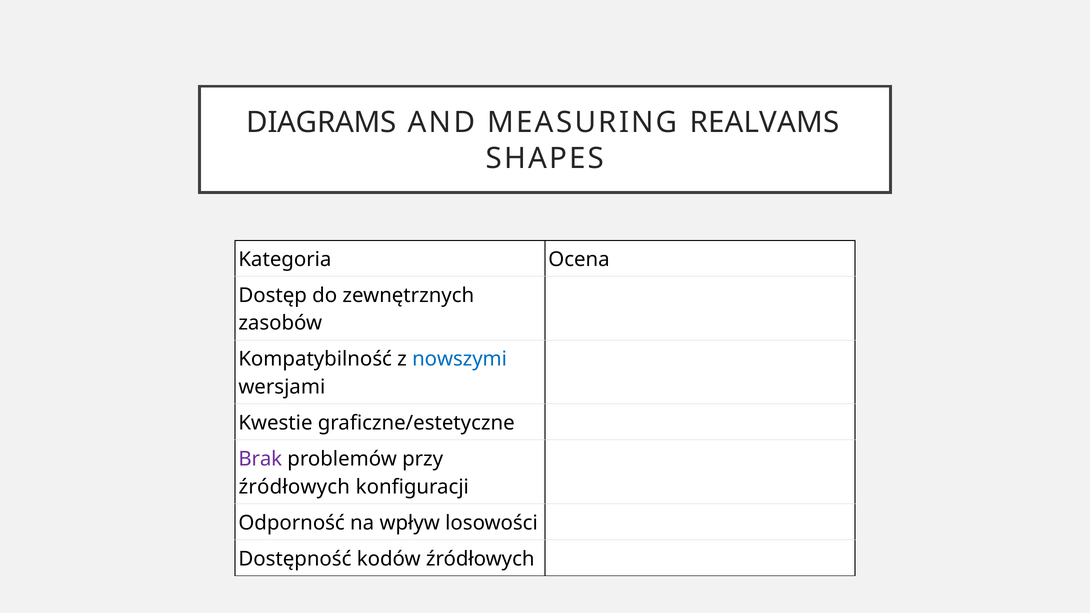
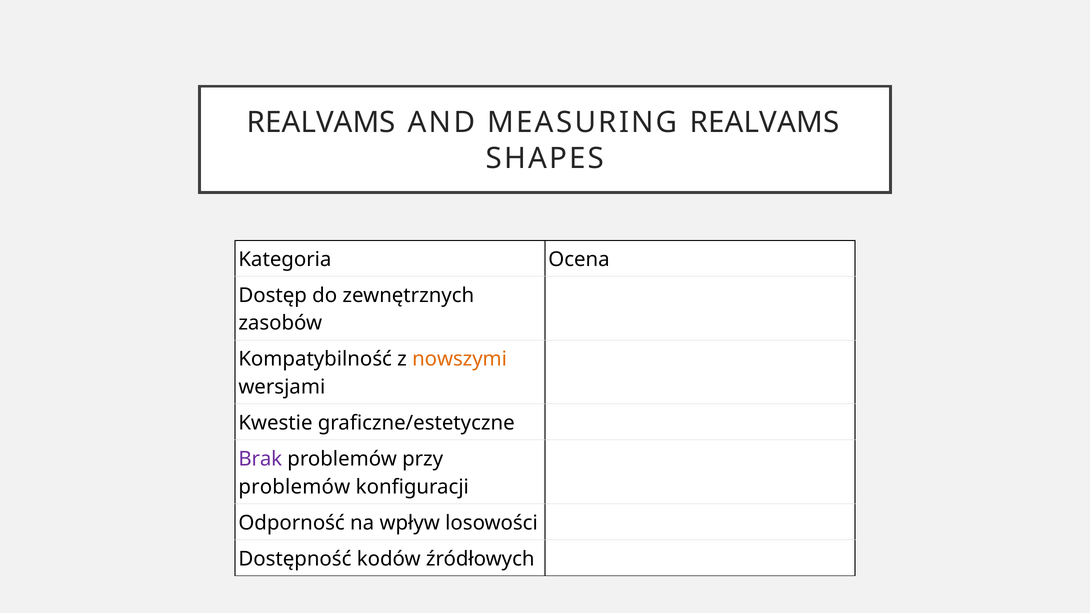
DIAGRAMS at (321, 122): DIAGRAMS -> REALVAMS
nowszymi colour: blue -> orange
źródłowych at (294, 487): źródłowych -> problemów
